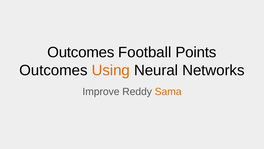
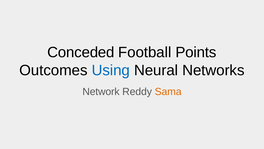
Outcomes at (81, 52): Outcomes -> Conceded
Using colour: orange -> blue
Improve: Improve -> Network
